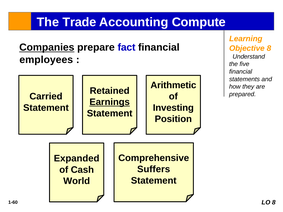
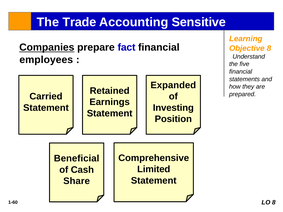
Compute: Compute -> Sensitive
Arithmetic: Arithmetic -> Expanded
Earnings underline: present -> none
Expanded: Expanded -> Beneficial
Suffers: Suffers -> Limited
World: World -> Share
